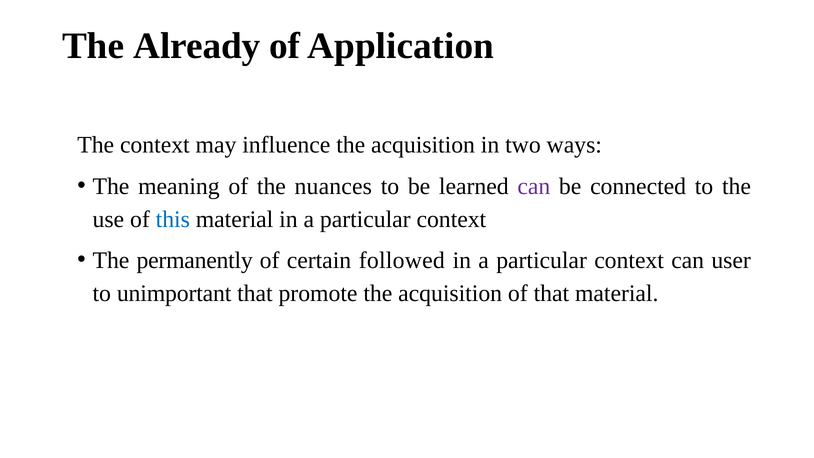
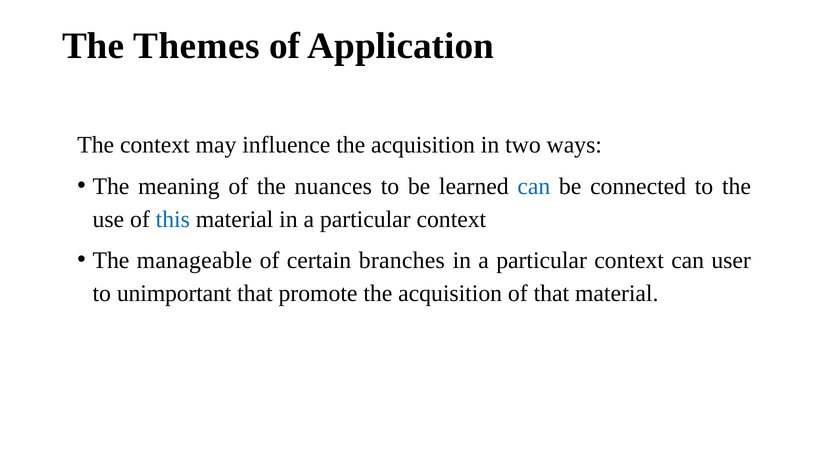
Already: Already -> Themes
can at (534, 186) colour: purple -> blue
permanently: permanently -> manageable
followed: followed -> branches
